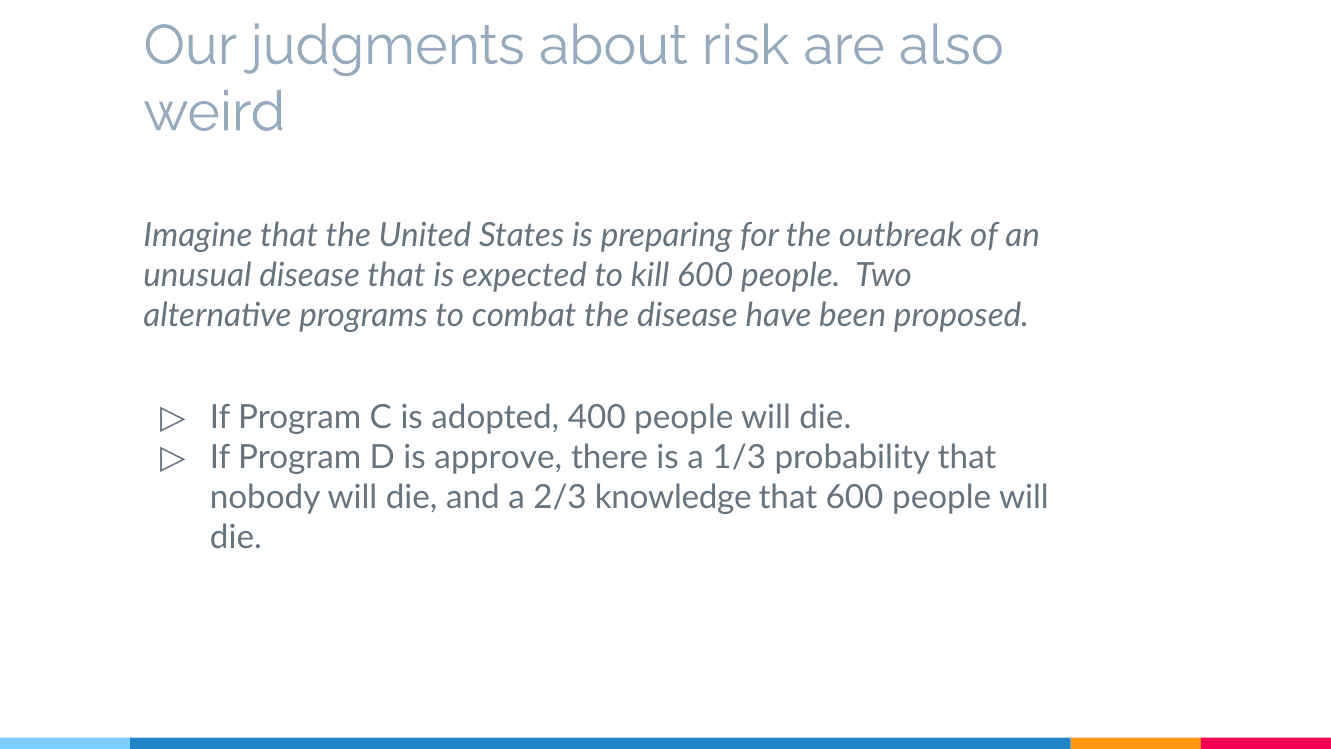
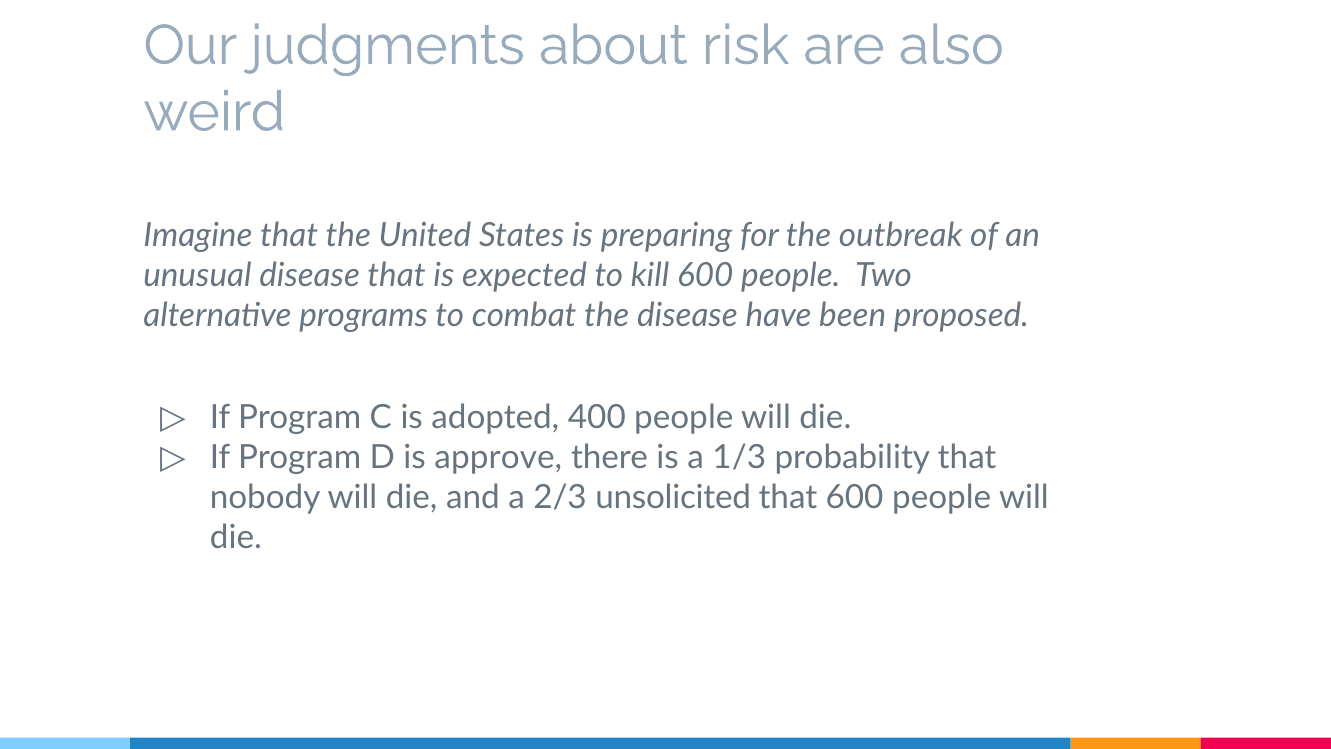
knowledge: knowledge -> unsolicited
